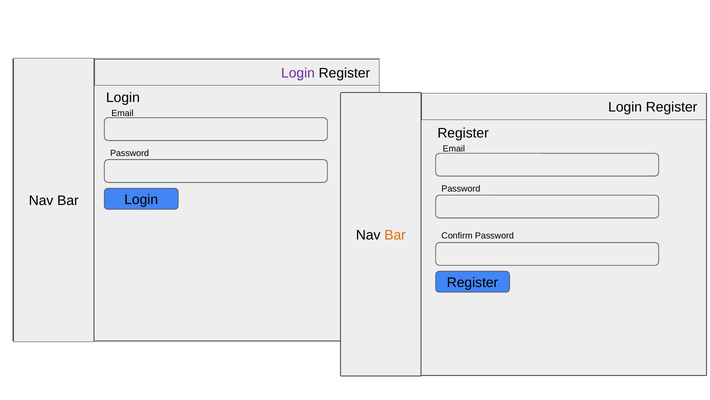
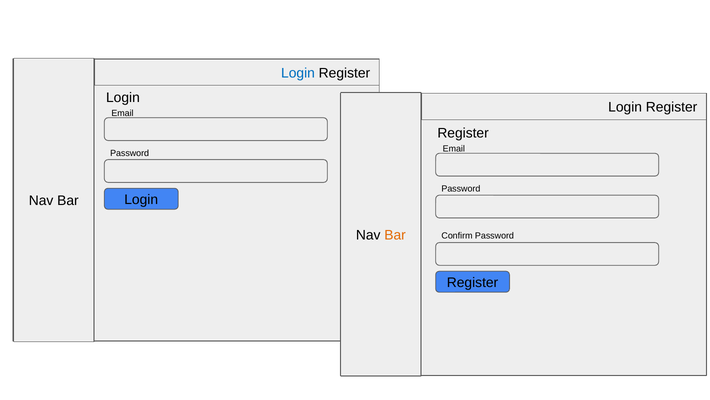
Login at (298, 73) colour: purple -> blue
